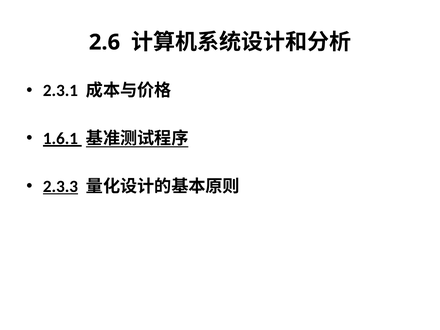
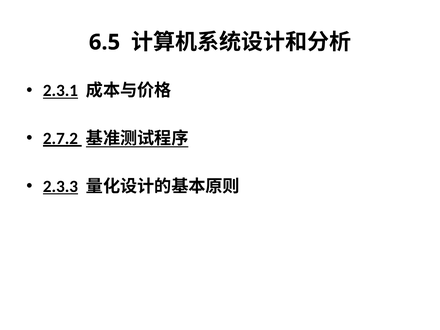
2.6: 2.6 -> 6.5
2.3.1 underline: none -> present
1.6.1: 1.6.1 -> 2.7.2
